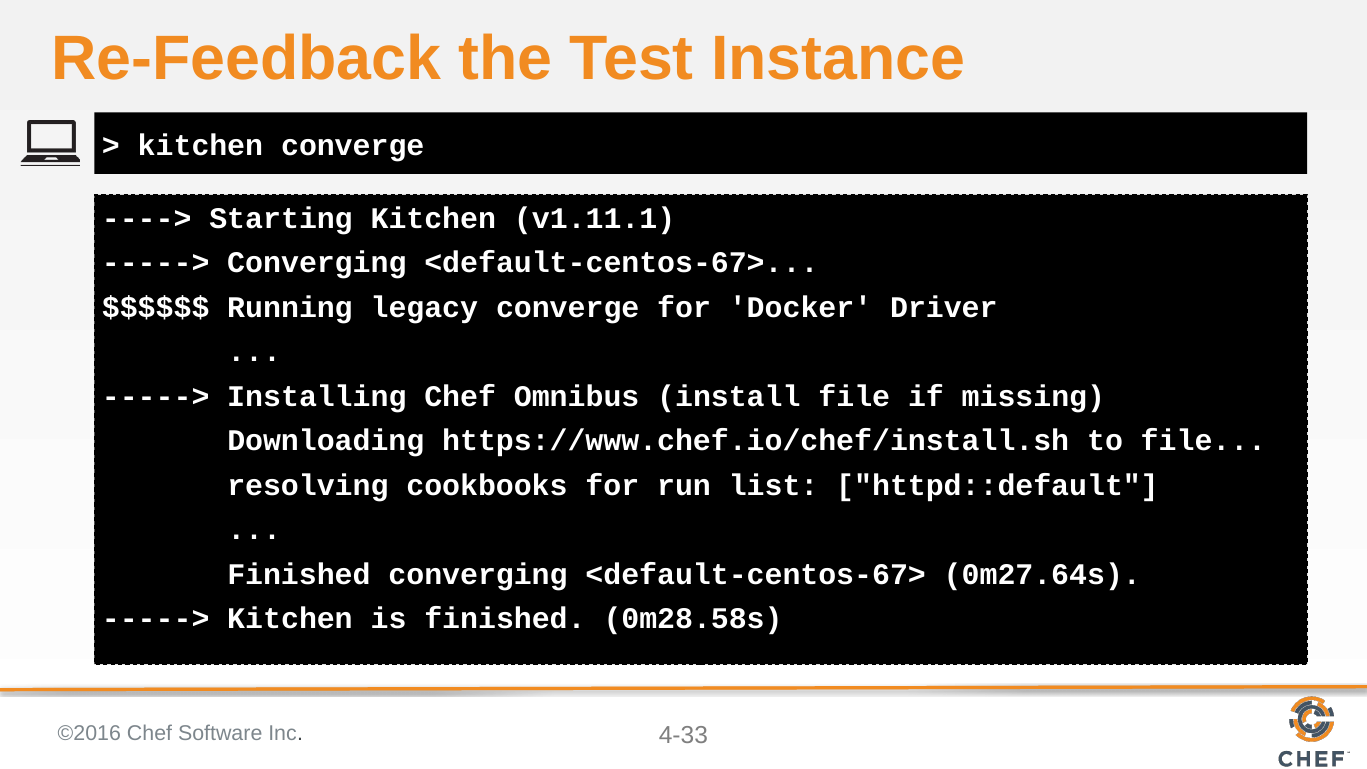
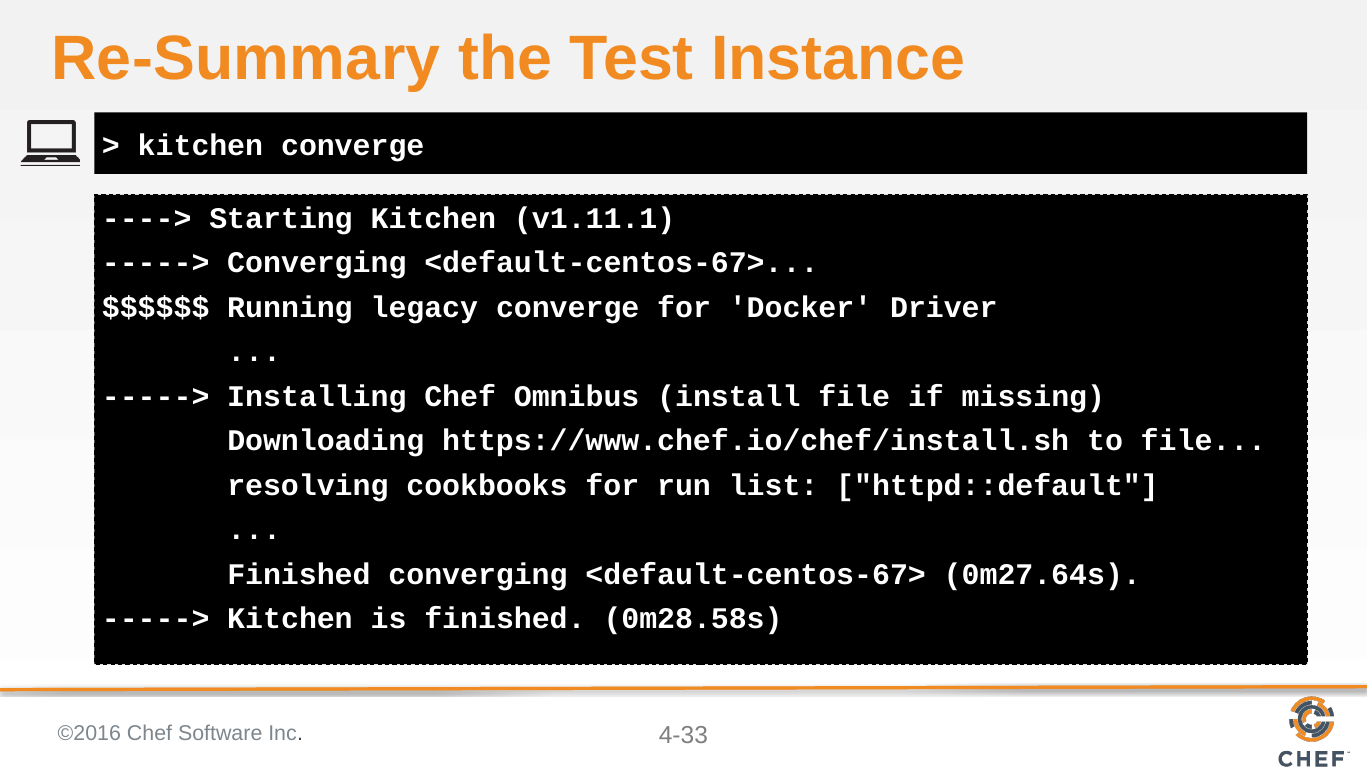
Re-Feedback: Re-Feedback -> Re-Summary
